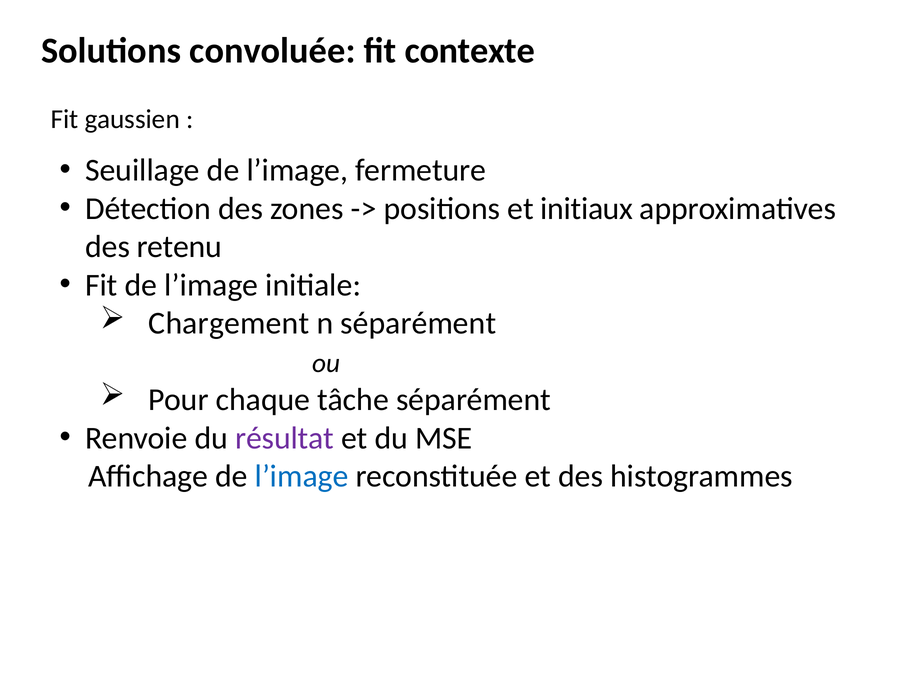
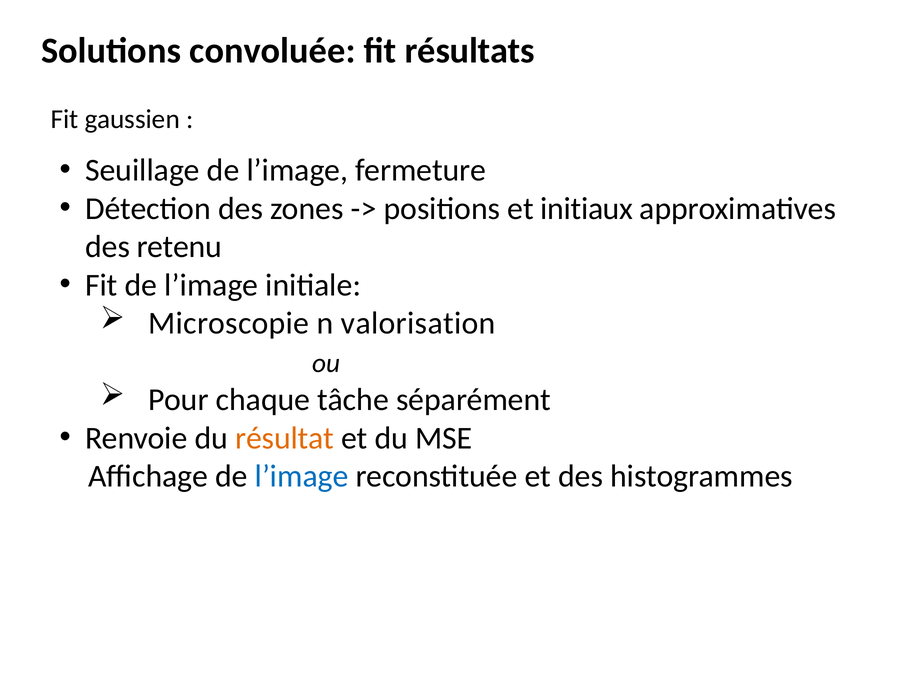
contexte: contexte -> résultats
Chargement: Chargement -> Microscopie
n séparément: séparément -> valorisation
résultat colour: purple -> orange
